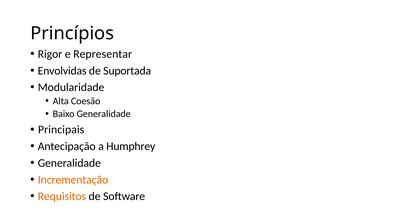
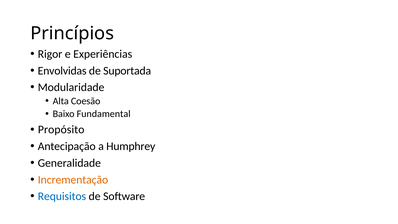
Representar: Representar -> Experiências
Baixo Generalidade: Generalidade -> Fundamental
Principais: Principais -> Propósito
Requisitos colour: orange -> blue
